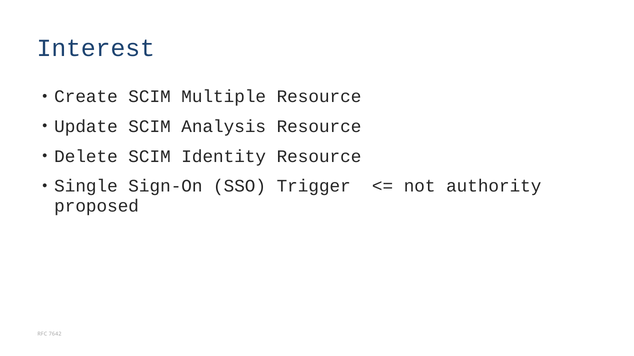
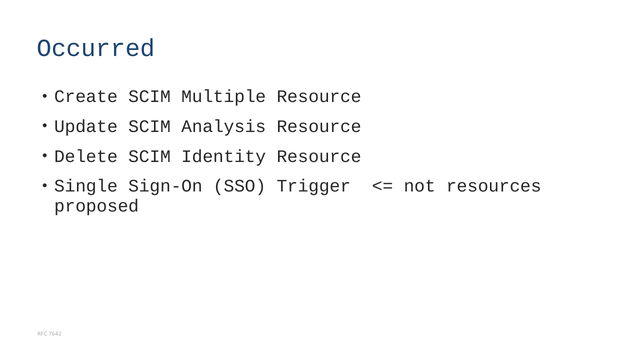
Interest: Interest -> Occurred
authority: authority -> resources
